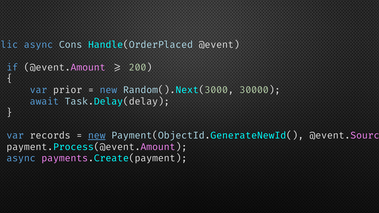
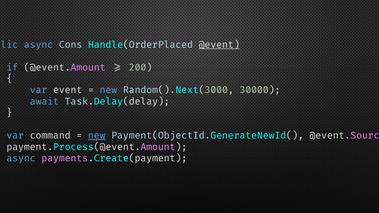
@event underline: none -> present
prior: prior -> event
records: records -> command
